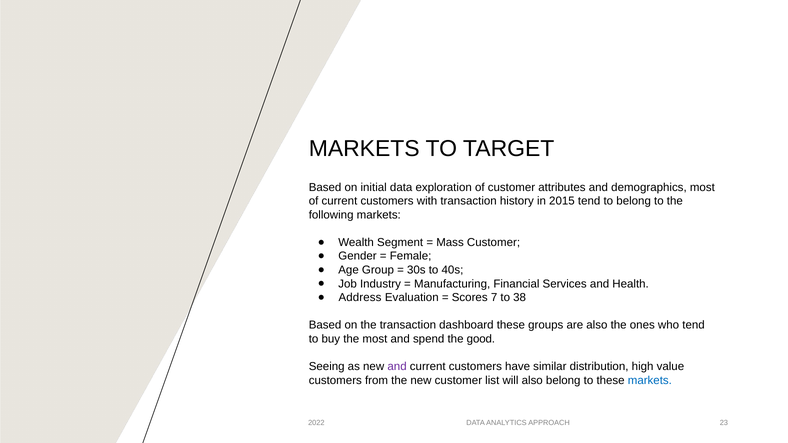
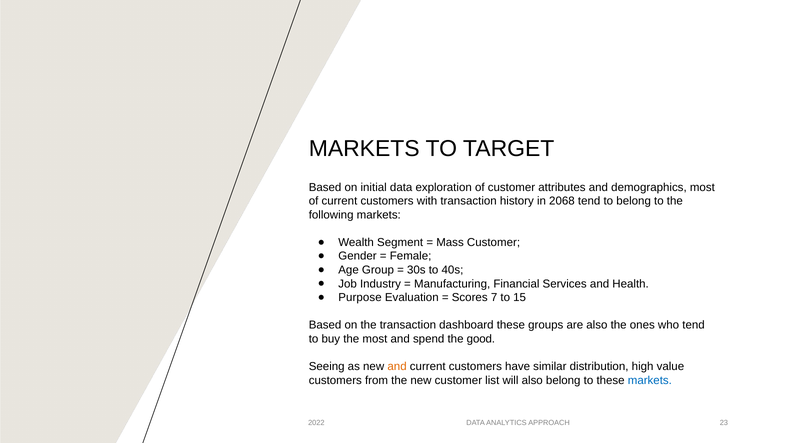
2015: 2015 -> 2068
Address: Address -> Purpose
38: 38 -> 15
and at (397, 367) colour: purple -> orange
